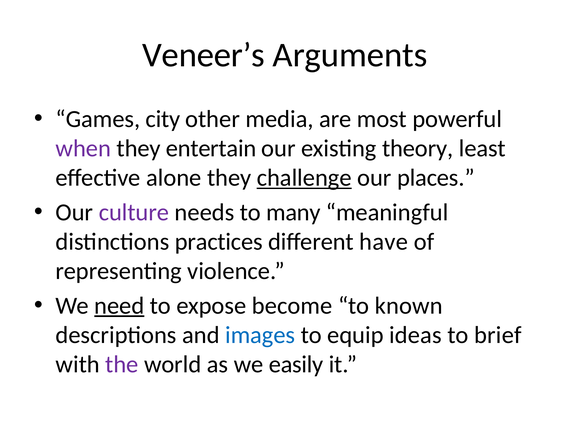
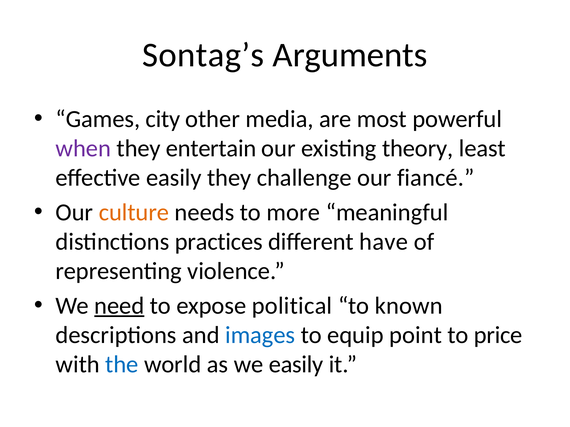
Veneer’s: Veneer’s -> Sontag’s
effective alone: alone -> easily
challenge underline: present -> none
places: places -> fiancé
culture colour: purple -> orange
many: many -> more
become: become -> political
ideas: ideas -> point
brief: brief -> price
the colour: purple -> blue
